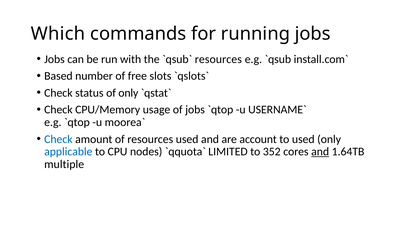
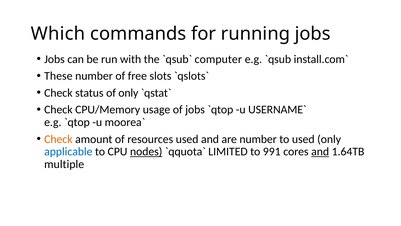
resources at (218, 59): resources -> computer
Based: Based -> These
Check at (58, 139) colour: blue -> orange
are account: account -> number
nodes underline: none -> present
352: 352 -> 991
